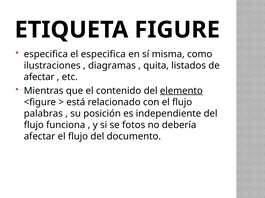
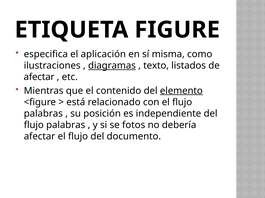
el especifica: especifica -> aplicación
diagramas underline: none -> present
quita: quita -> texto
funciona at (66, 125): funciona -> palabras
